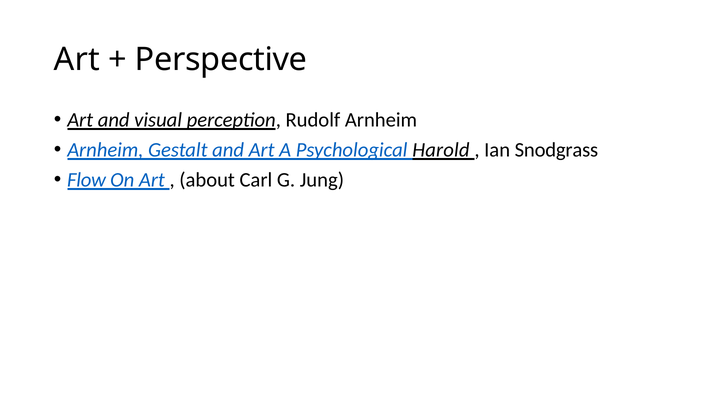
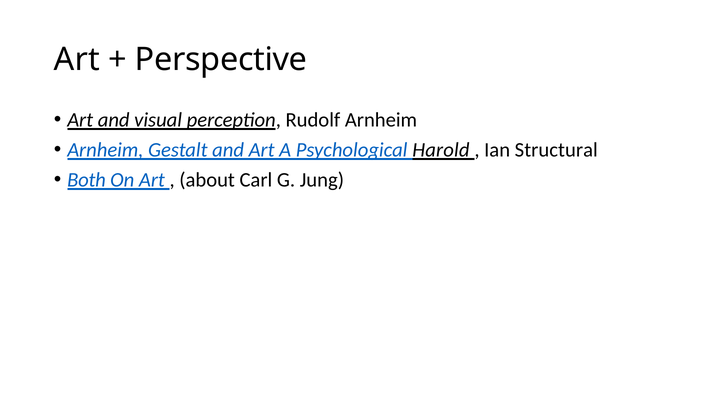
Snodgrass: Snodgrass -> Structural
Flow: Flow -> Both
